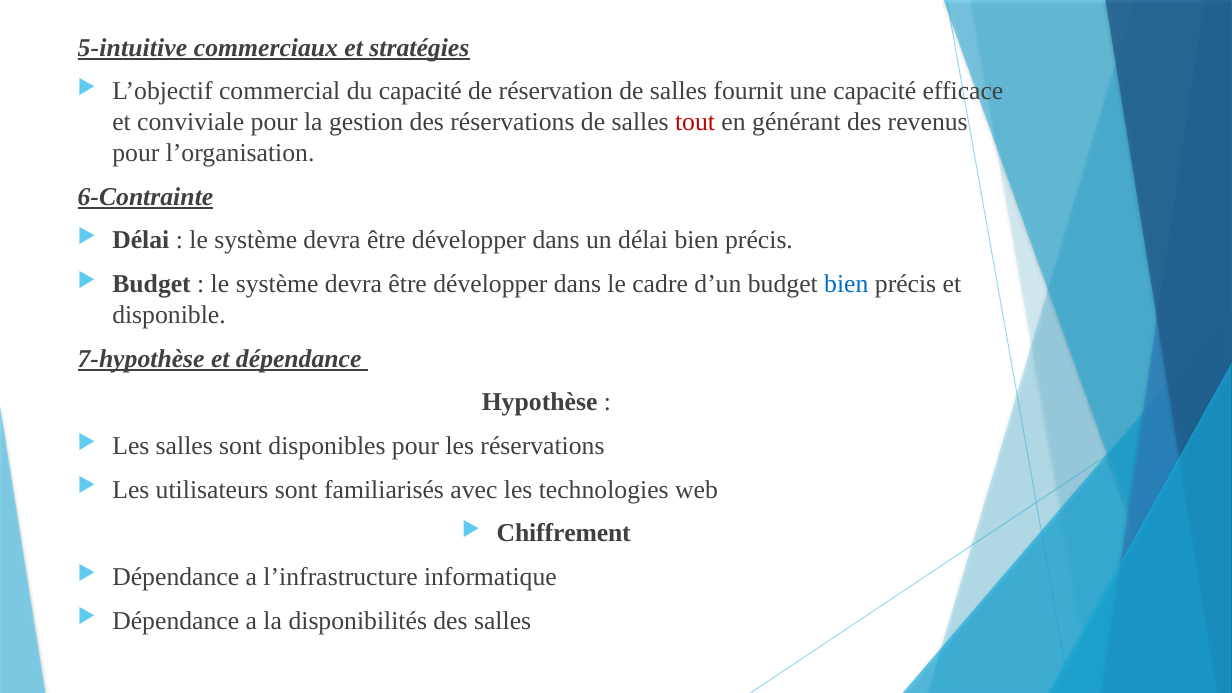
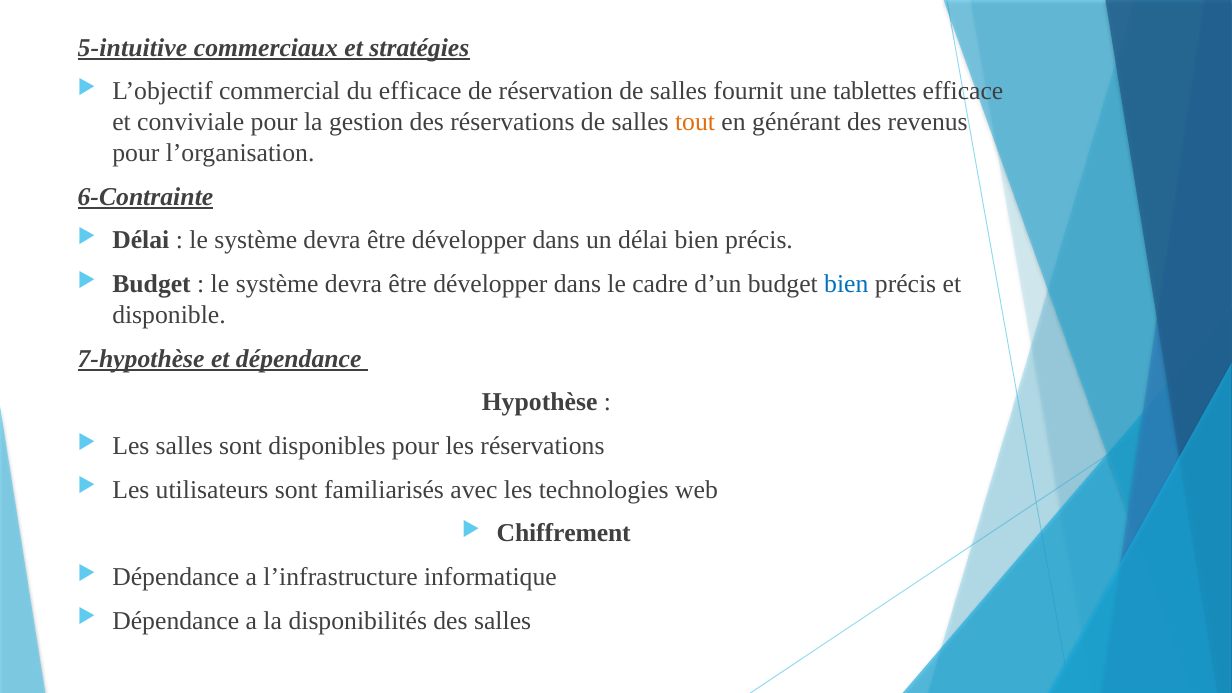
du capacité: capacité -> efficace
une capacité: capacité -> tablettes
tout colour: red -> orange
